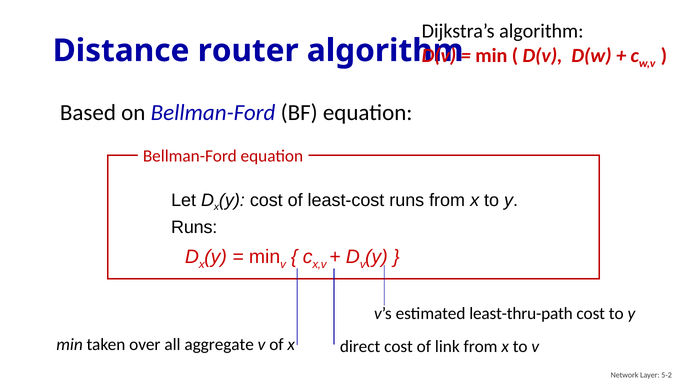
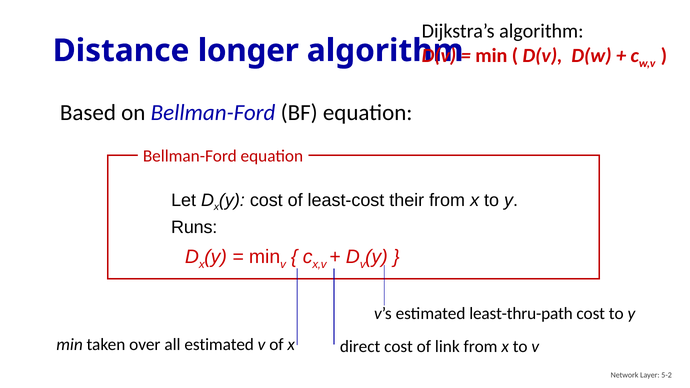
router: router -> longer
least-cost runs: runs -> their
all aggregate: aggregate -> estimated
